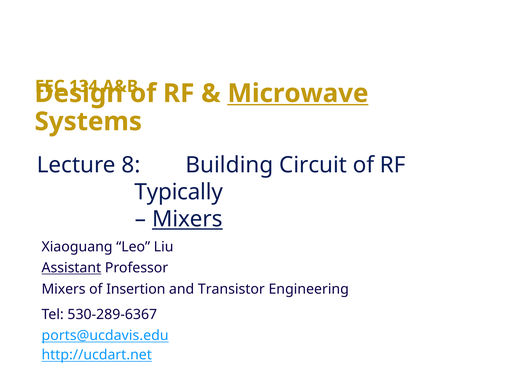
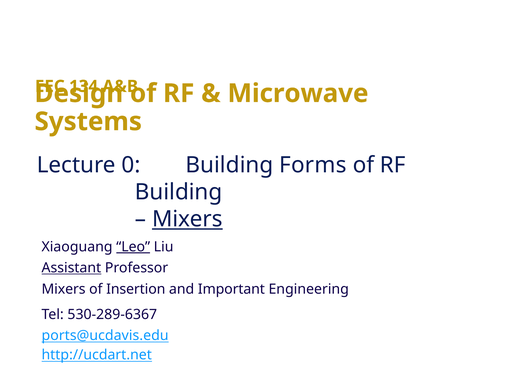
Microwave underline: present -> none
8: 8 -> 0
Circuit: Circuit -> Forms
Typically at (179, 192): Typically -> Building
Leo underline: none -> present
Transistor: Transistor -> Important
